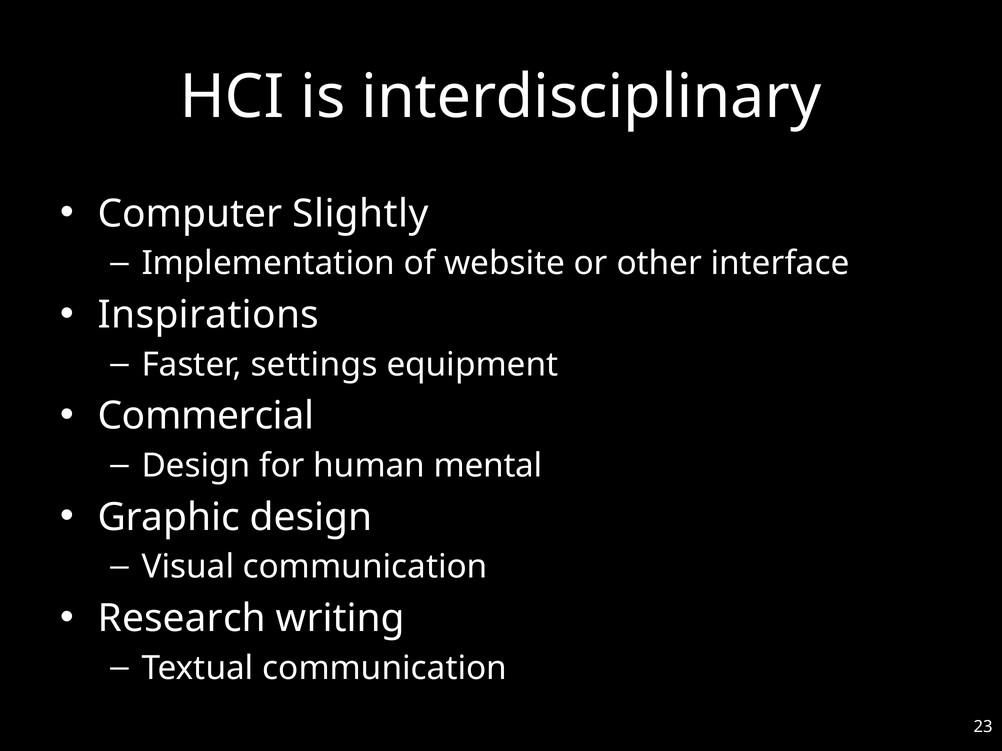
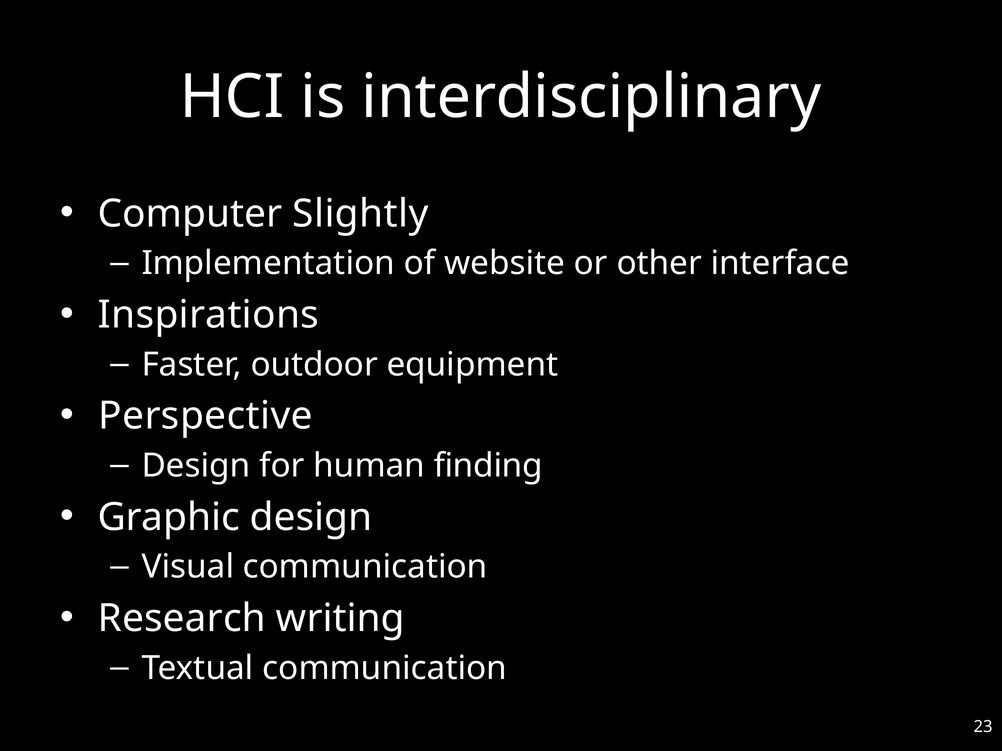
settings: settings -> outdoor
Commercial: Commercial -> Perspective
mental: mental -> finding
